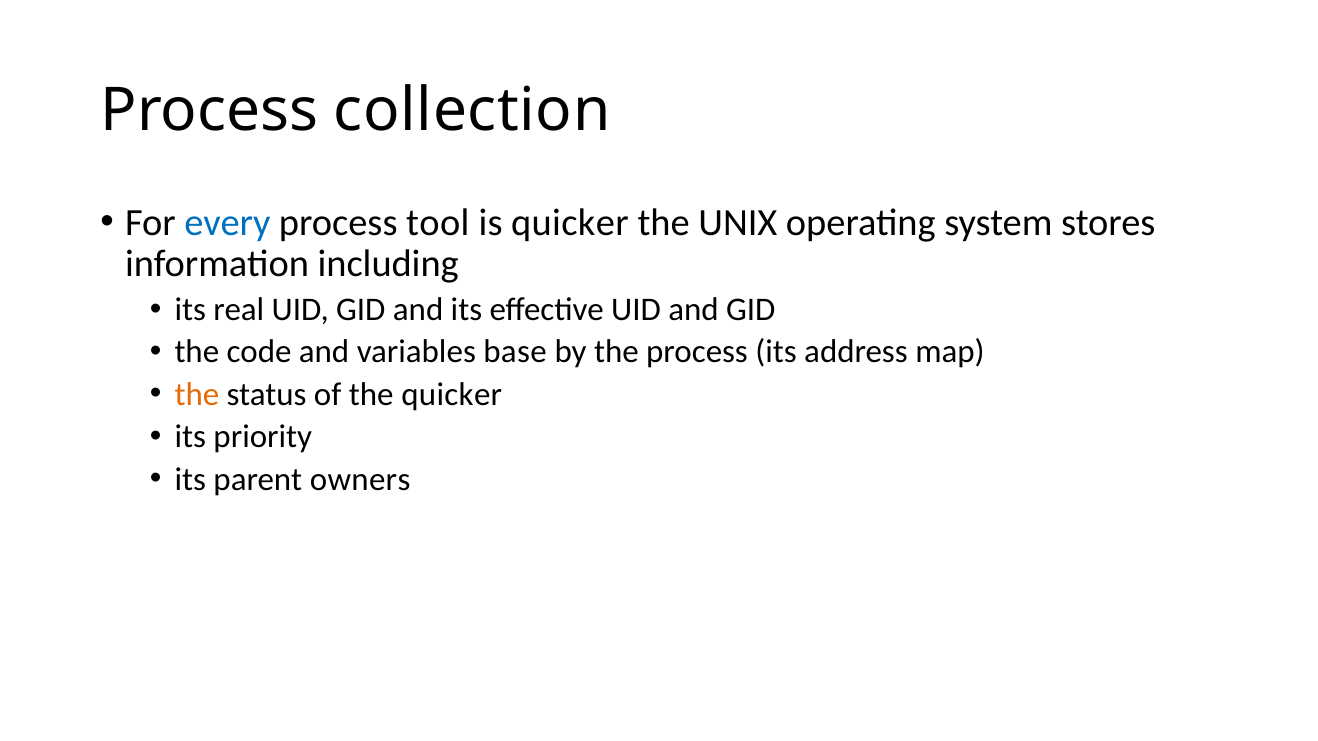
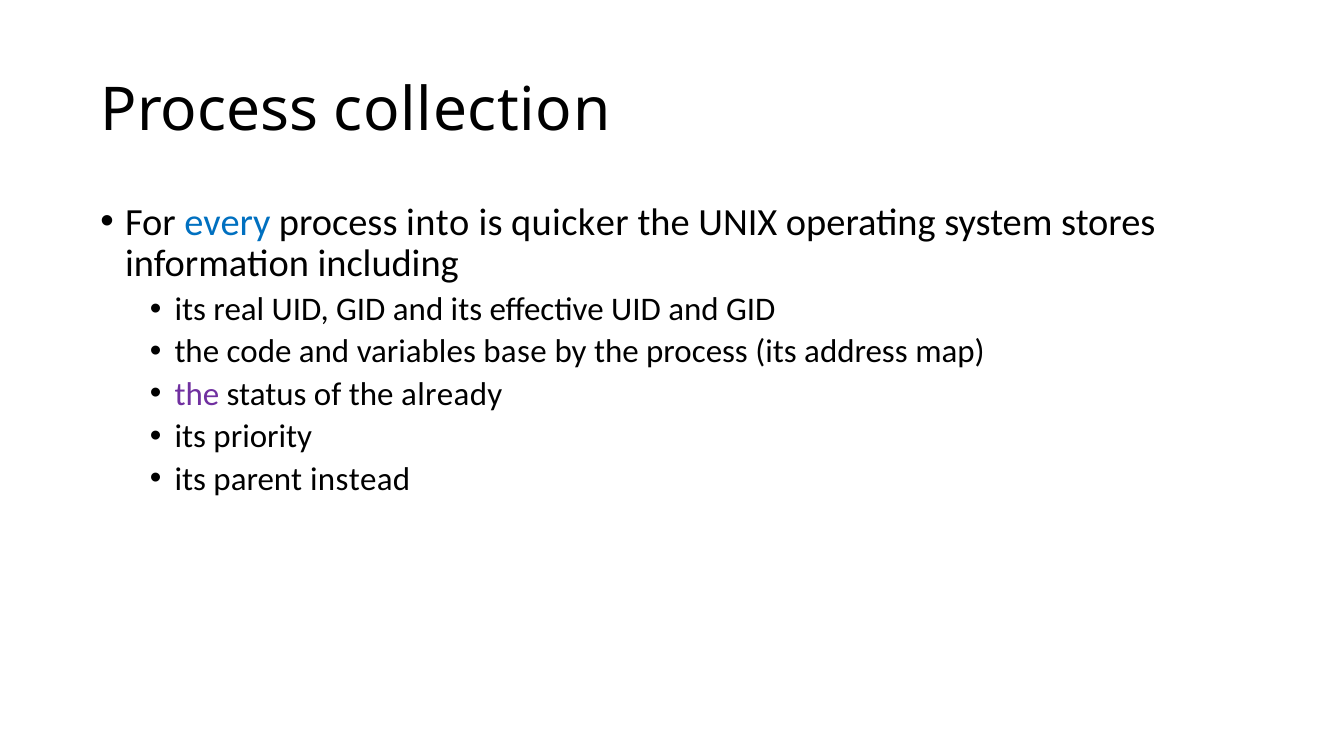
tool: tool -> into
the at (197, 395) colour: orange -> purple
the quicker: quicker -> already
owners: owners -> instead
